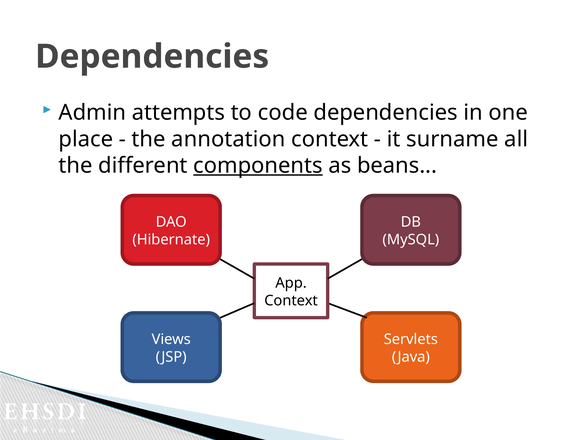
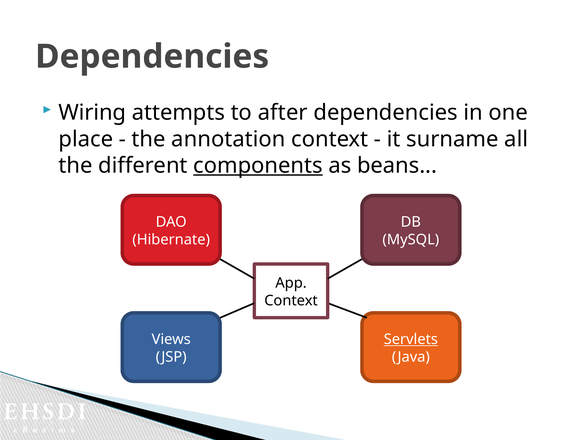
Admin: Admin -> Wiring
code: code -> after
Servlets underline: none -> present
